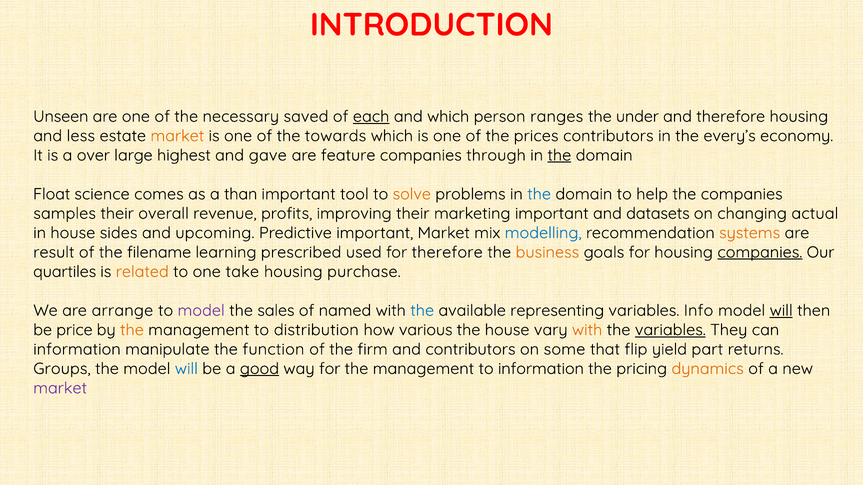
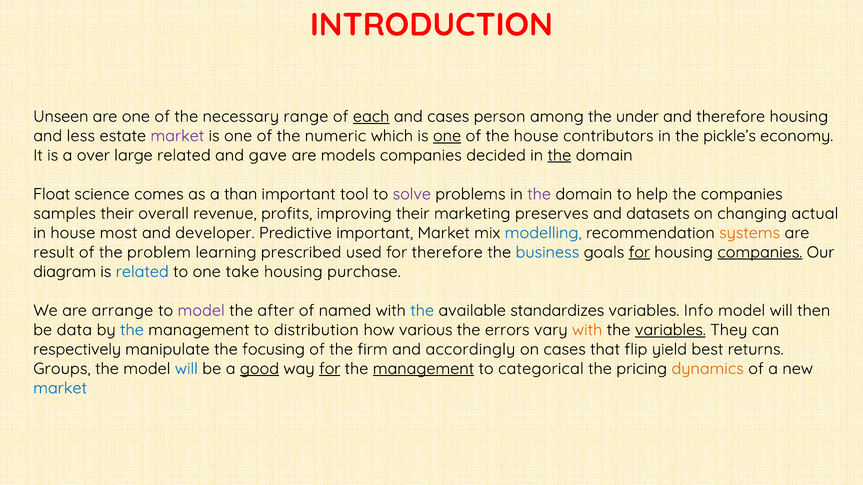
saved: saved -> range
and which: which -> cases
ranges: ranges -> among
market at (177, 136) colour: orange -> purple
towards: towards -> numeric
one at (447, 136) underline: none -> present
the prices: prices -> house
every’s: every’s -> pickle’s
large highest: highest -> related
feature: feature -> models
through: through -> decided
solve colour: orange -> purple
the at (539, 194) colour: blue -> purple
marketing important: important -> preserves
sides: sides -> most
upcoming: upcoming -> developer
filename: filename -> problem
business colour: orange -> blue
for at (639, 252) underline: none -> present
quartiles: quartiles -> diagram
related at (142, 272) colour: orange -> blue
sales: sales -> after
representing: representing -> standardizes
will at (781, 311) underline: present -> none
price: price -> data
the at (132, 330) colour: orange -> blue
the house: house -> errors
information at (77, 350): information -> respectively
function: function -> focusing
and contributors: contributors -> accordingly
on some: some -> cases
part: part -> best
for at (330, 369) underline: none -> present
management at (423, 369) underline: none -> present
to information: information -> categorical
market at (60, 388) colour: purple -> blue
